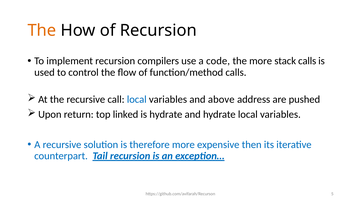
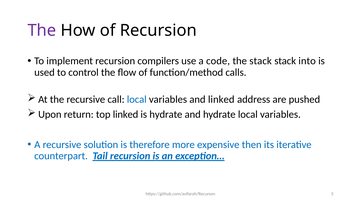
The at (42, 30) colour: orange -> purple
the more: more -> stack
stack calls: calls -> into
and above: above -> linked
